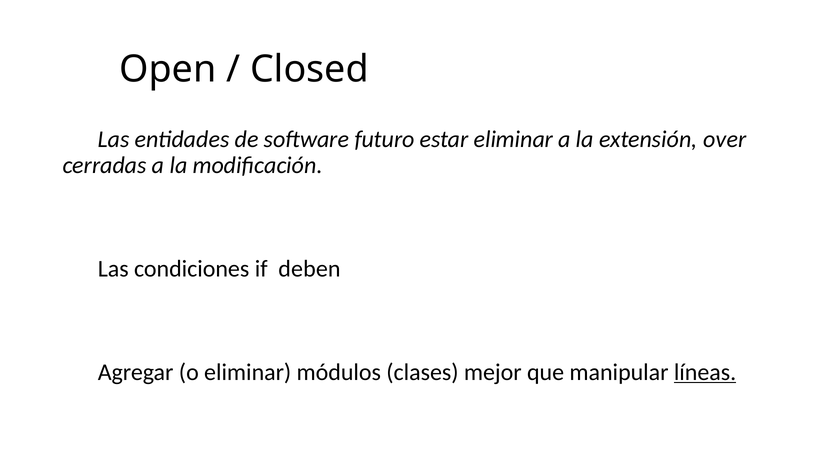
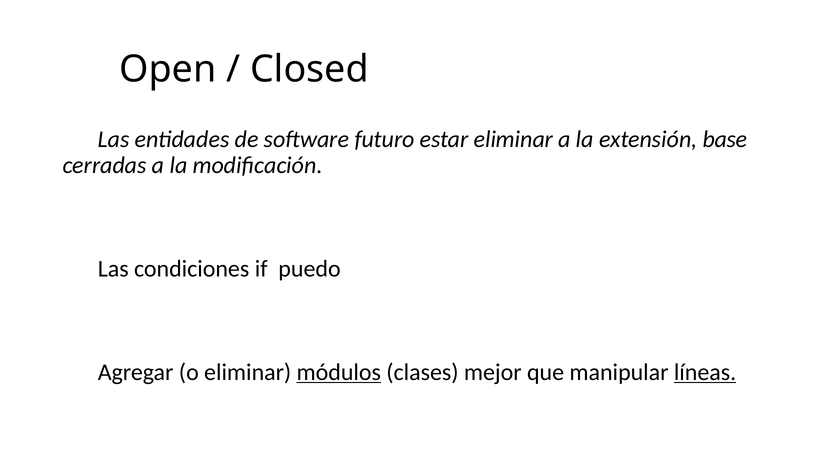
over: over -> base
deben: deben -> puedo
módulos underline: none -> present
